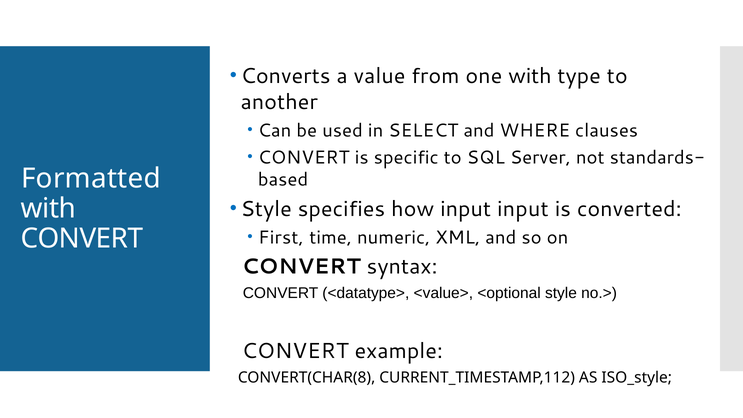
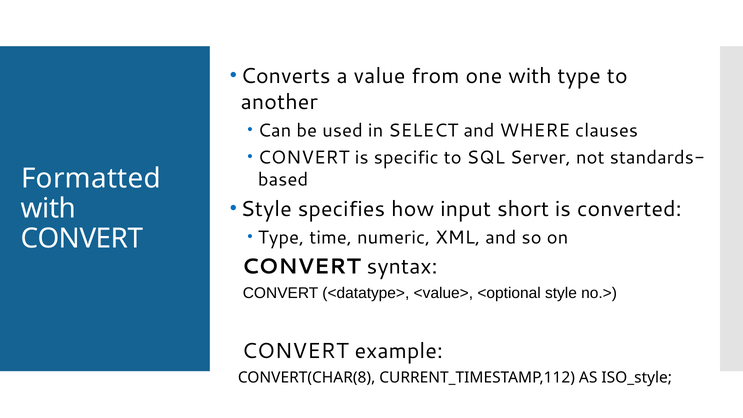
input input: input -> short
First at (281, 237): First -> Type
